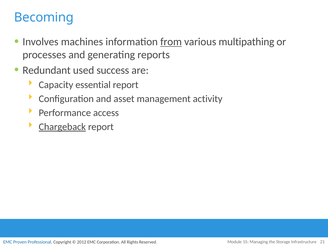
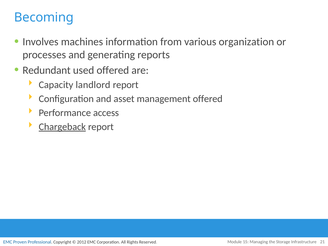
from underline: present -> none
multipathing: multipathing -> organization
used success: success -> offered
essential: essential -> landlord
management activity: activity -> offered
